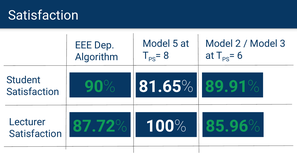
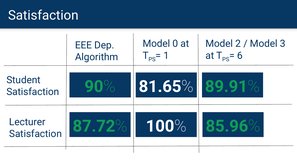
5: 5 -> 0
8: 8 -> 1
